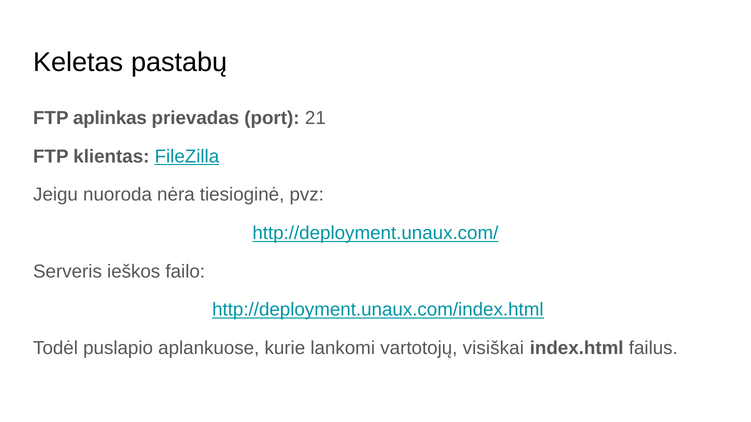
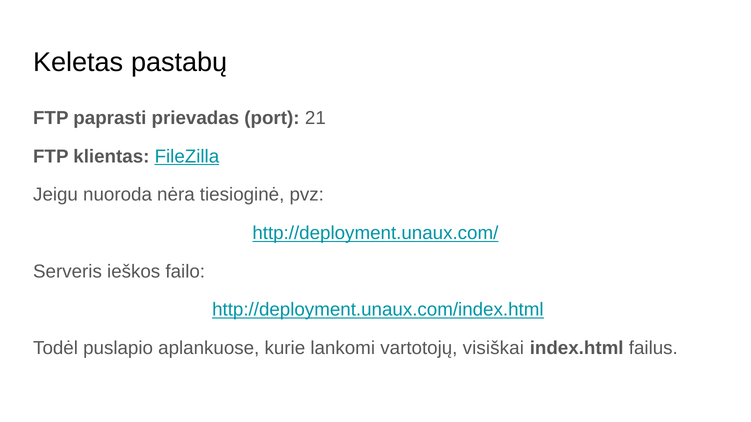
aplinkas: aplinkas -> paprasti
